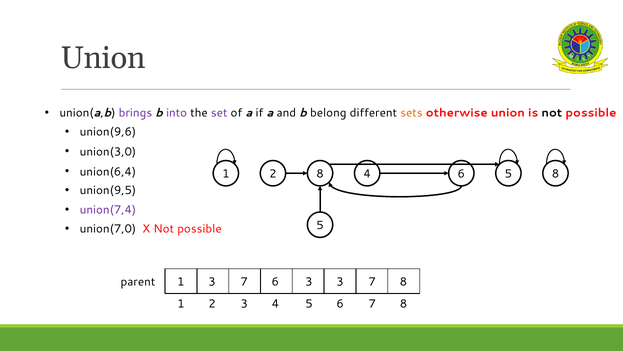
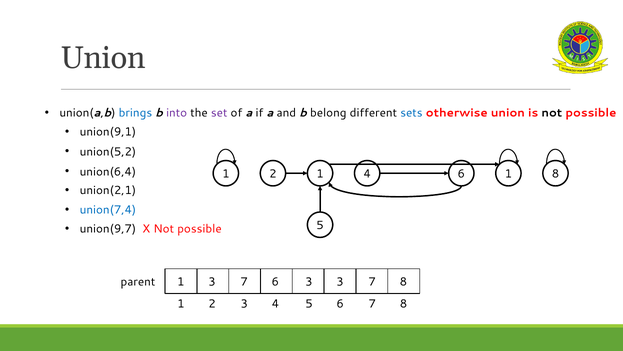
brings colour: purple -> blue
sets colour: orange -> blue
union(9,6: union(9,6 -> union(9,1
union(3,0: union(3,0 -> union(5,2
2 8: 8 -> 1
5 at (508, 174): 5 -> 1
union(9,5: union(9,5 -> union(2,1
union(7,4 colour: purple -> blue
union(7,0: union(7,0 -> union(9,7
